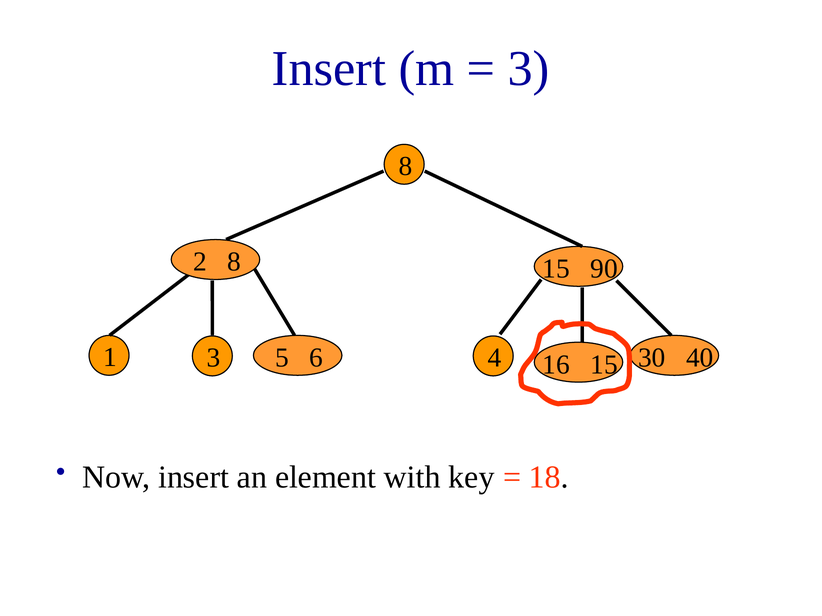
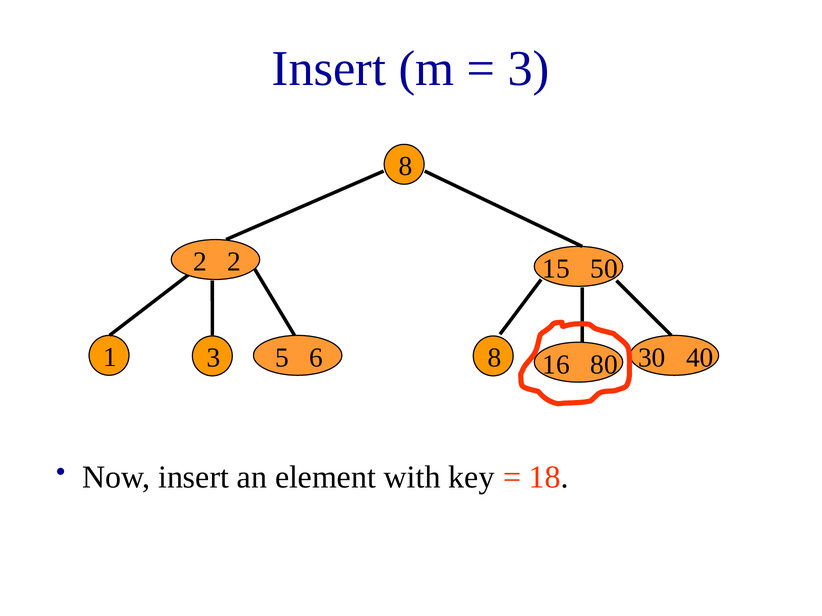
2 8: 8 -> 2
90: 90 -> 50
6 4: 4 -> 8
16 15: 15 -> 80
